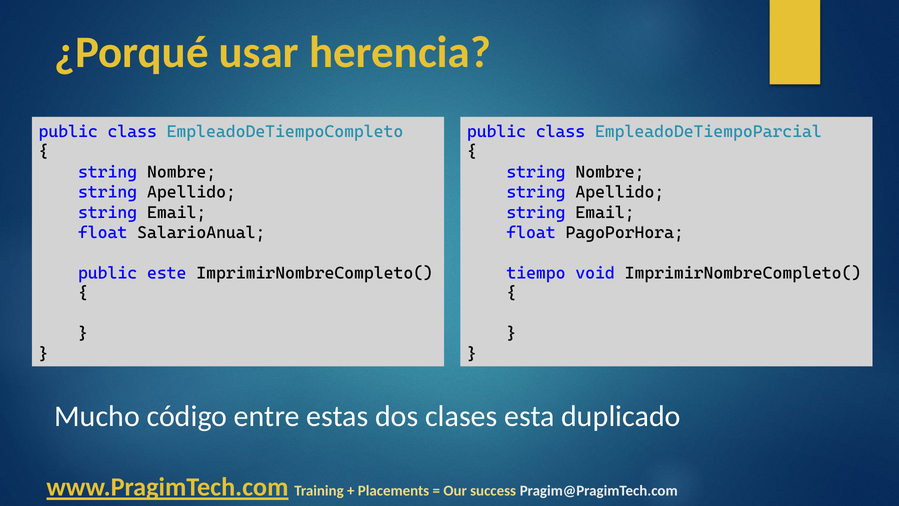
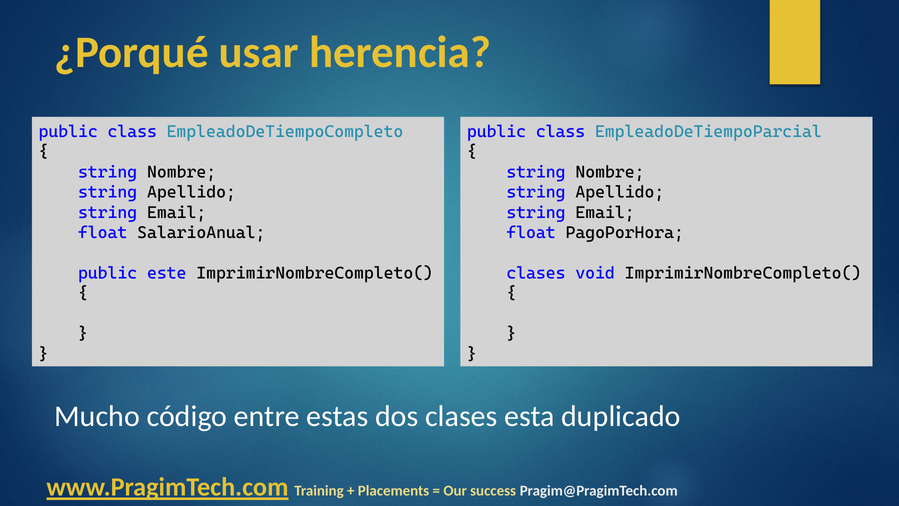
tiempo at (536, 273): tiempo -> clases
